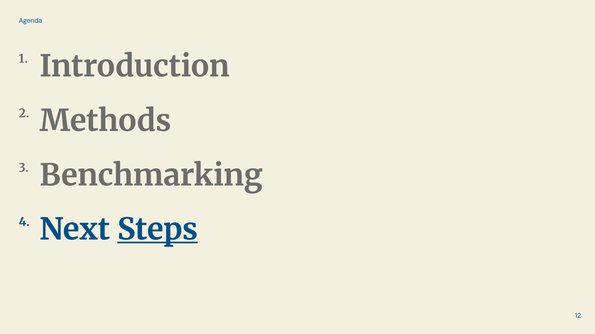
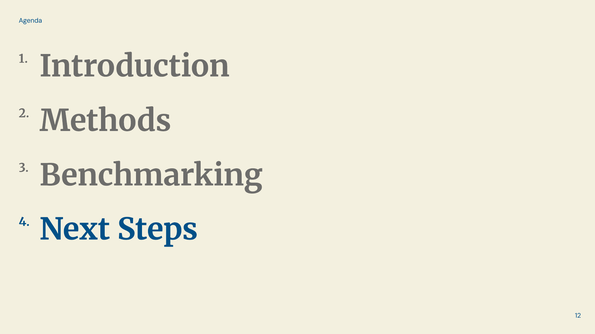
Steps underline: present -> none
